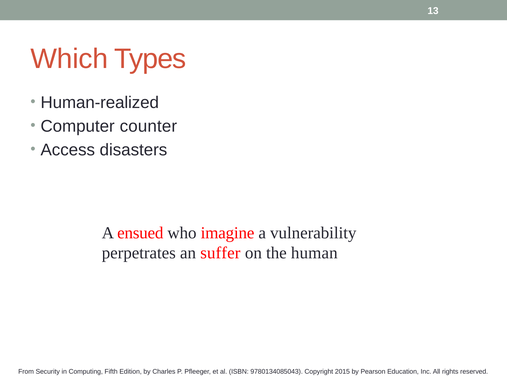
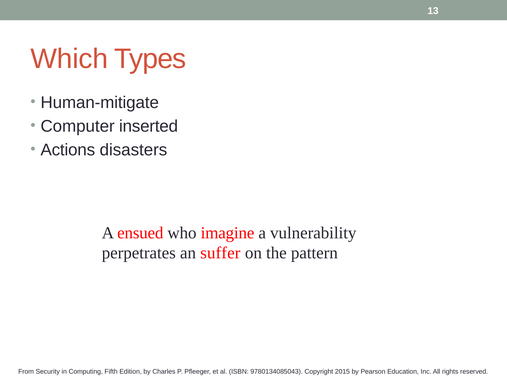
Human-realized: Human-realized -> Human-mitigate
counter: counter -> inserted
Access: Access -> Actions
human: human -> pattern
